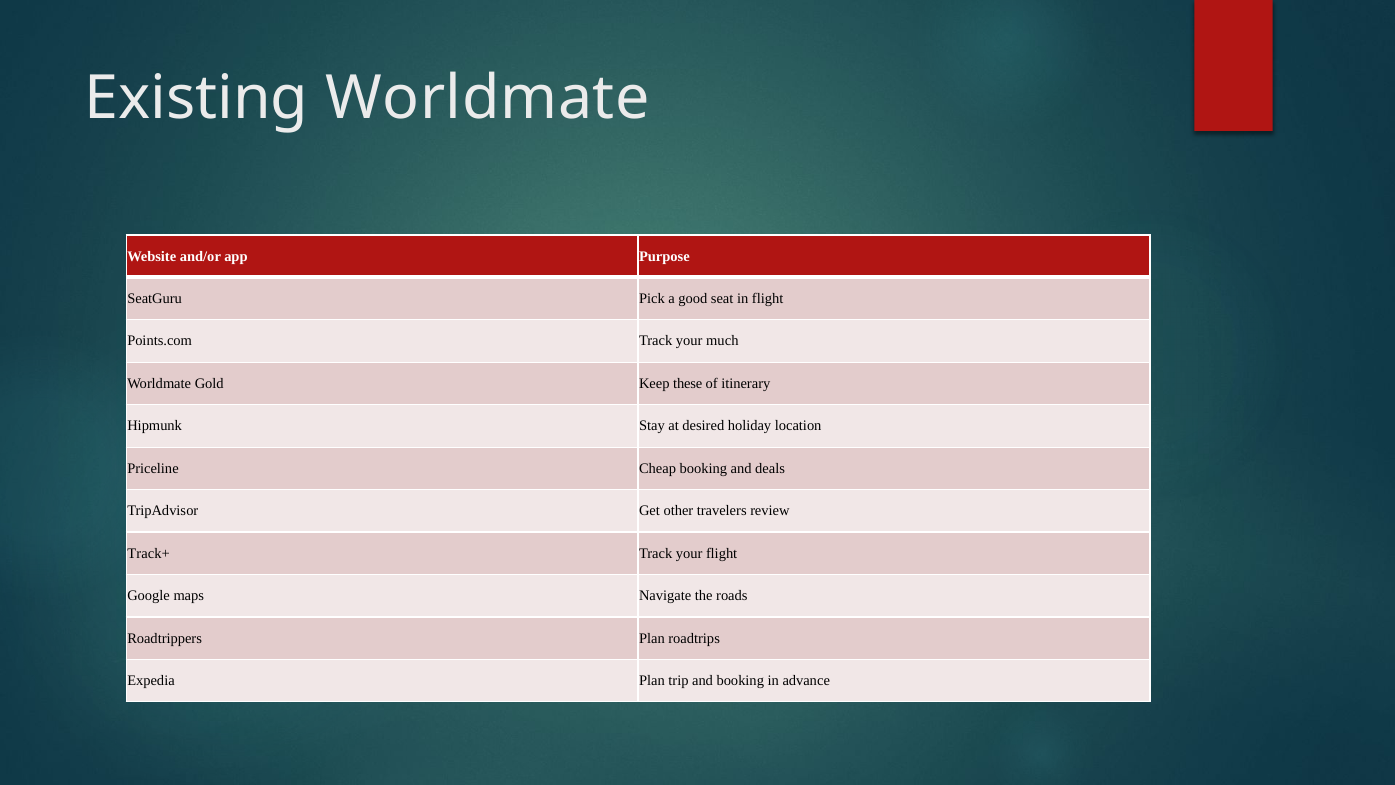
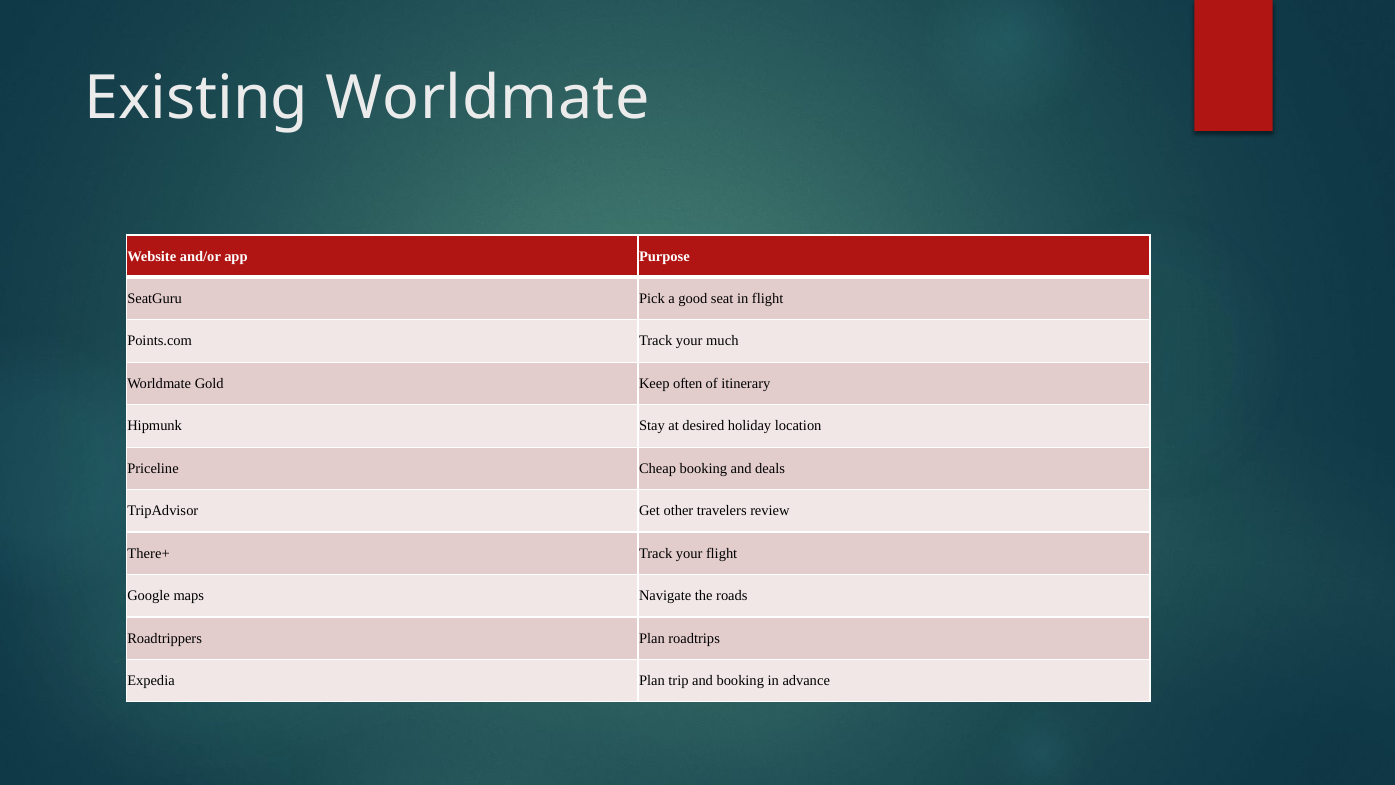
these: these -> often
Track+: Track+ -> There+
